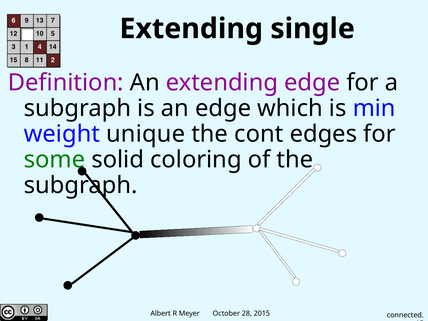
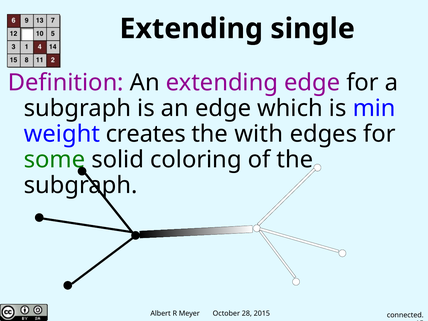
unique: unique -> creates
cont: cont -> with
